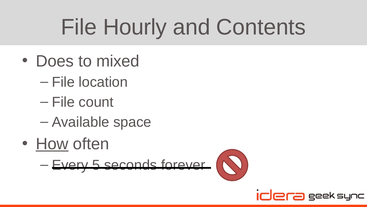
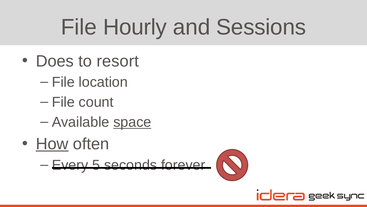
Contents: Contents -> Sessions
mixed: mixed -> resort
space underline: none -> present
